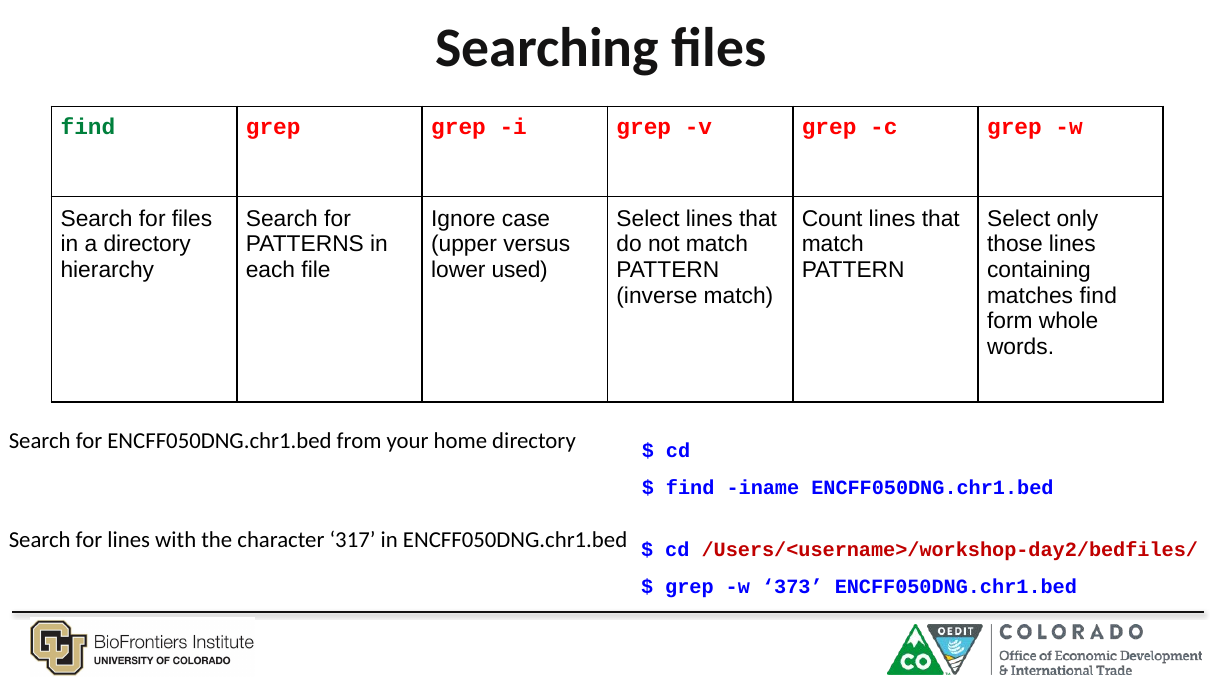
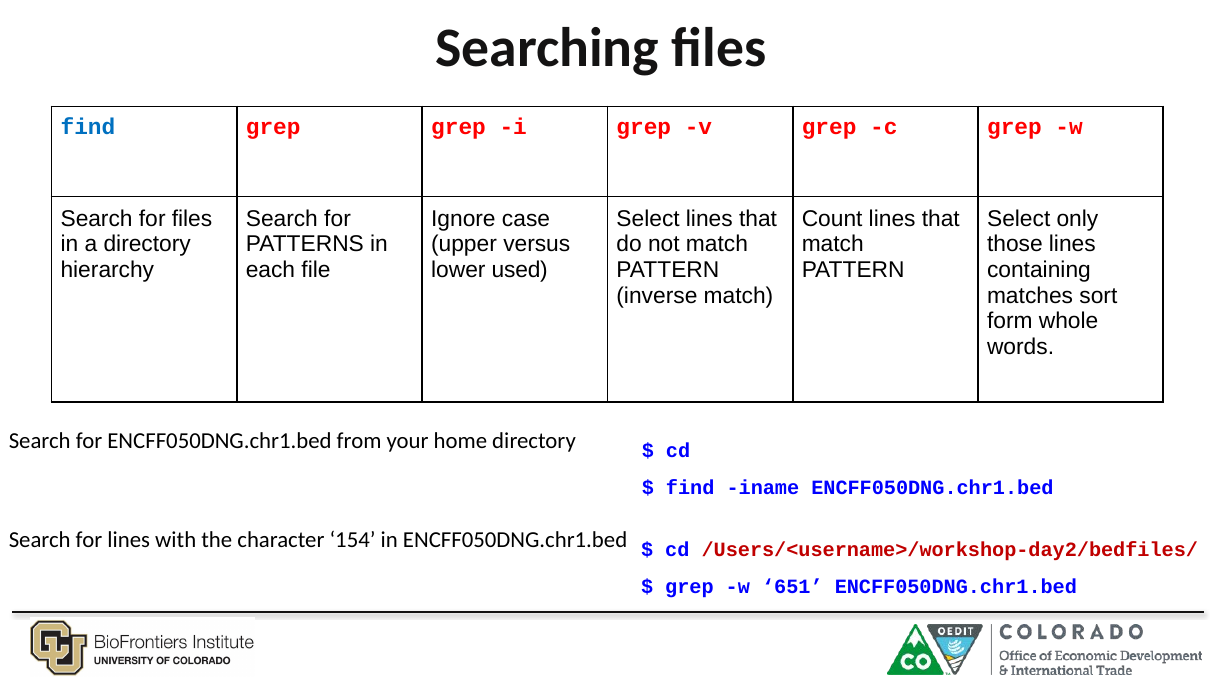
find at (88, 127) colour: green -> blue
matches find: find -> sort
317: 317 -> 154
373: 373 -> 651
